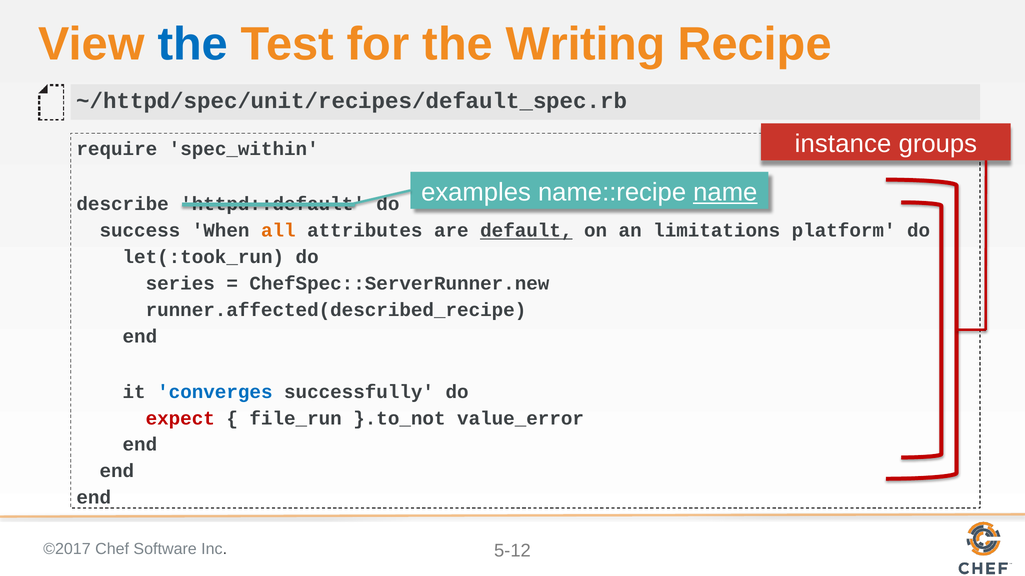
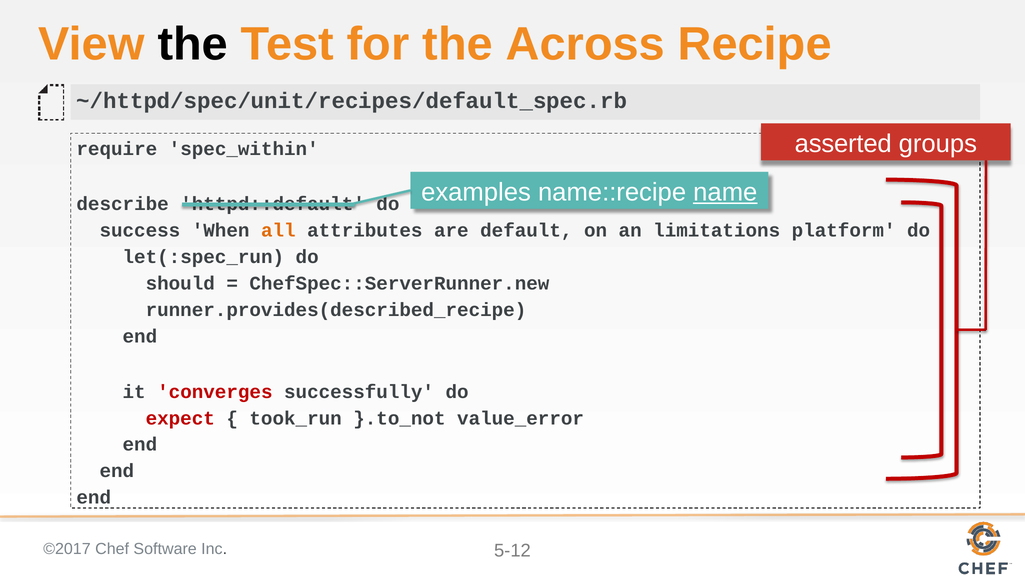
the at (193, 44) colour: blue -> black
Writing: Writing -> Across
instance: instance -> asserted
default underline: present -> none
let(:took_run: let(:took_run -> let(:spec_run
series: series -> should
runner.affected(described_recipe: runner.affected(described_recipe -> runner.provides(described_recipe
converges colour: blue -> red
file_run: file_run -> took_run
